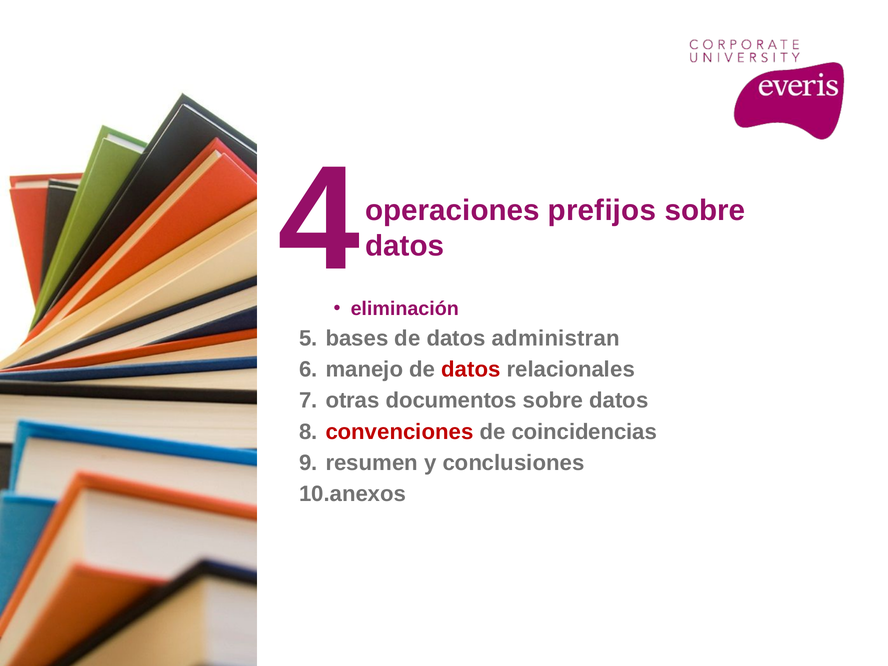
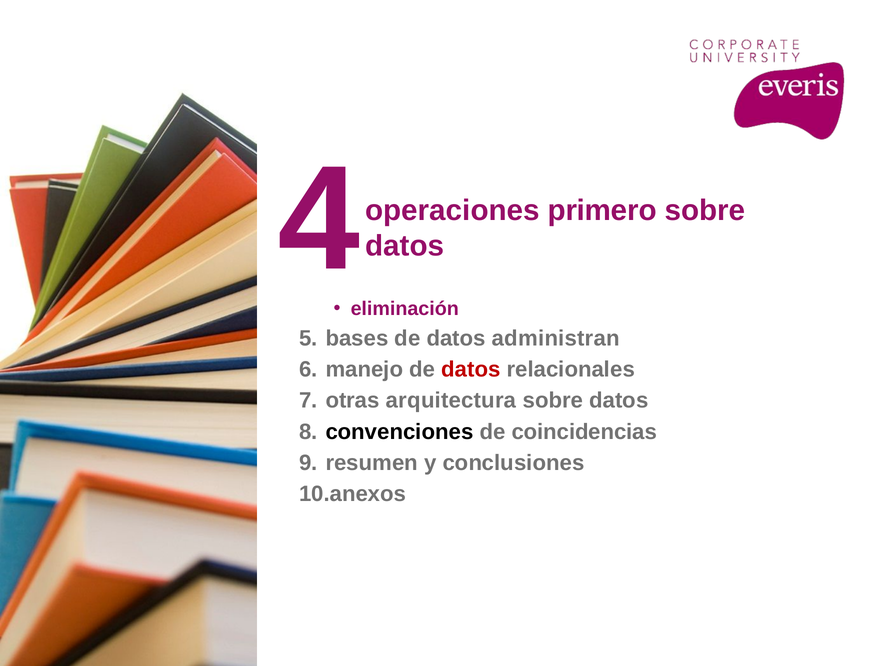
prefijos: prefijos -> primero
documentos: documentos -> arquitectura
convenciones colour: red -> black
